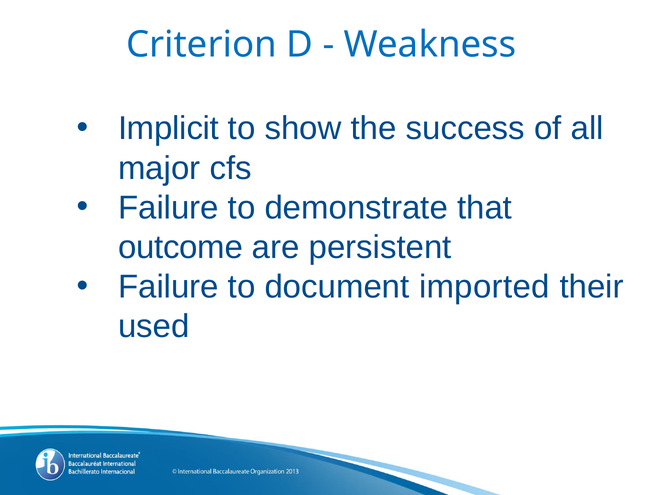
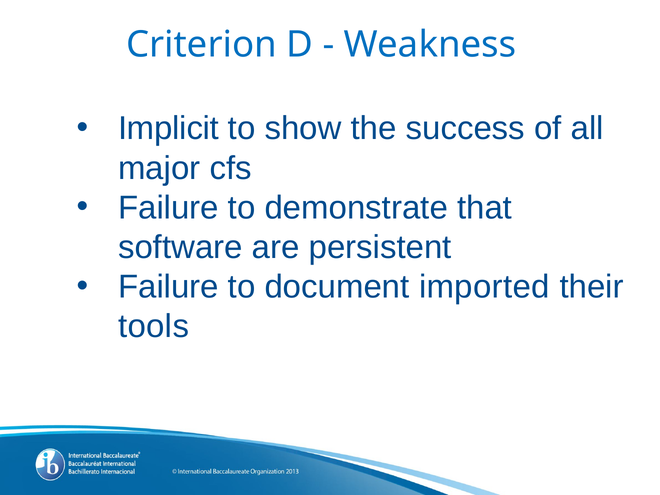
outcome: outcome -> software
used: used -> tools
